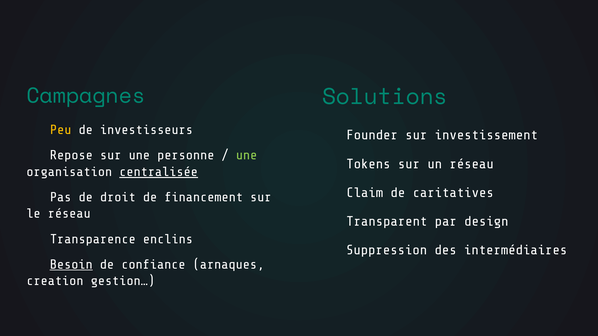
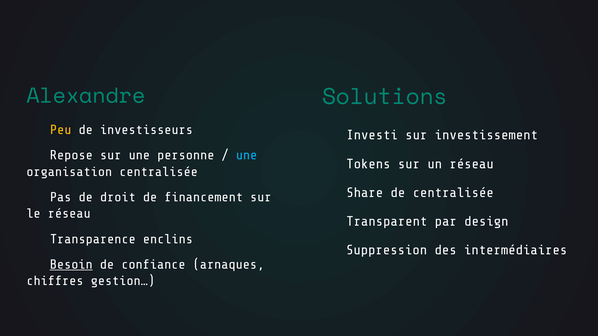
Campagnes: Campagnes -> Alexandre
Founder: Founder -> Investi
une at (247, 155) colour: light green -> light blue
centralisée at (159, 172) underline: present -> none
Claim: Claim -> Share
de caritatives: caritatives -> centralisée
creation: creation -> chiffres
